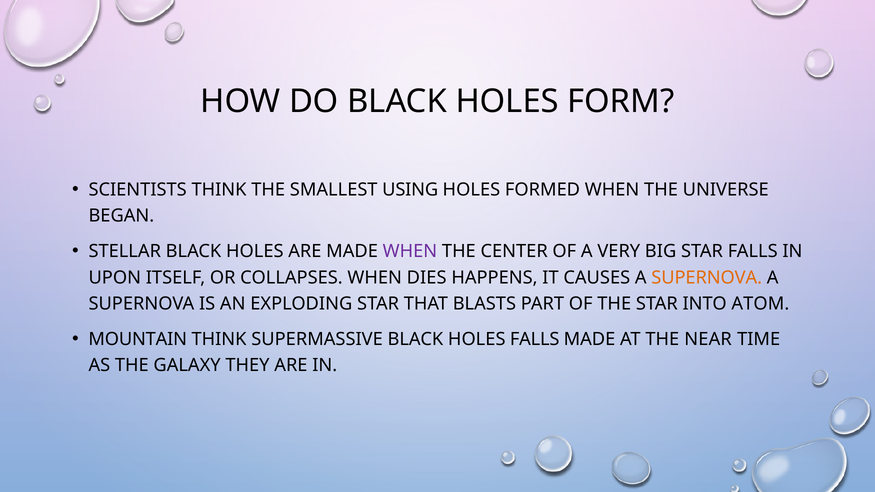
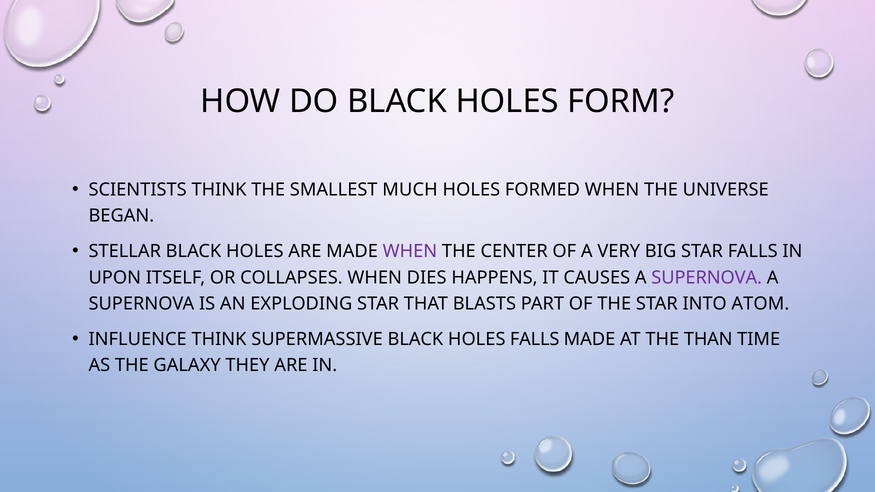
USING: USING -> MUCH
SUPERNOVA at (707, 278) colour: orange -> purple
MOUNTAIN: MOUNTAIN -> INFLUENCE
NEAR: NEAR -> THAN
